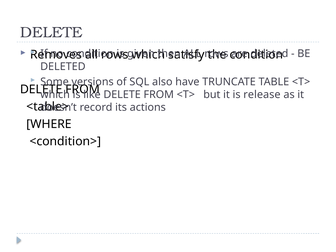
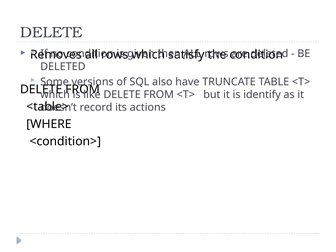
release: release -> identify
